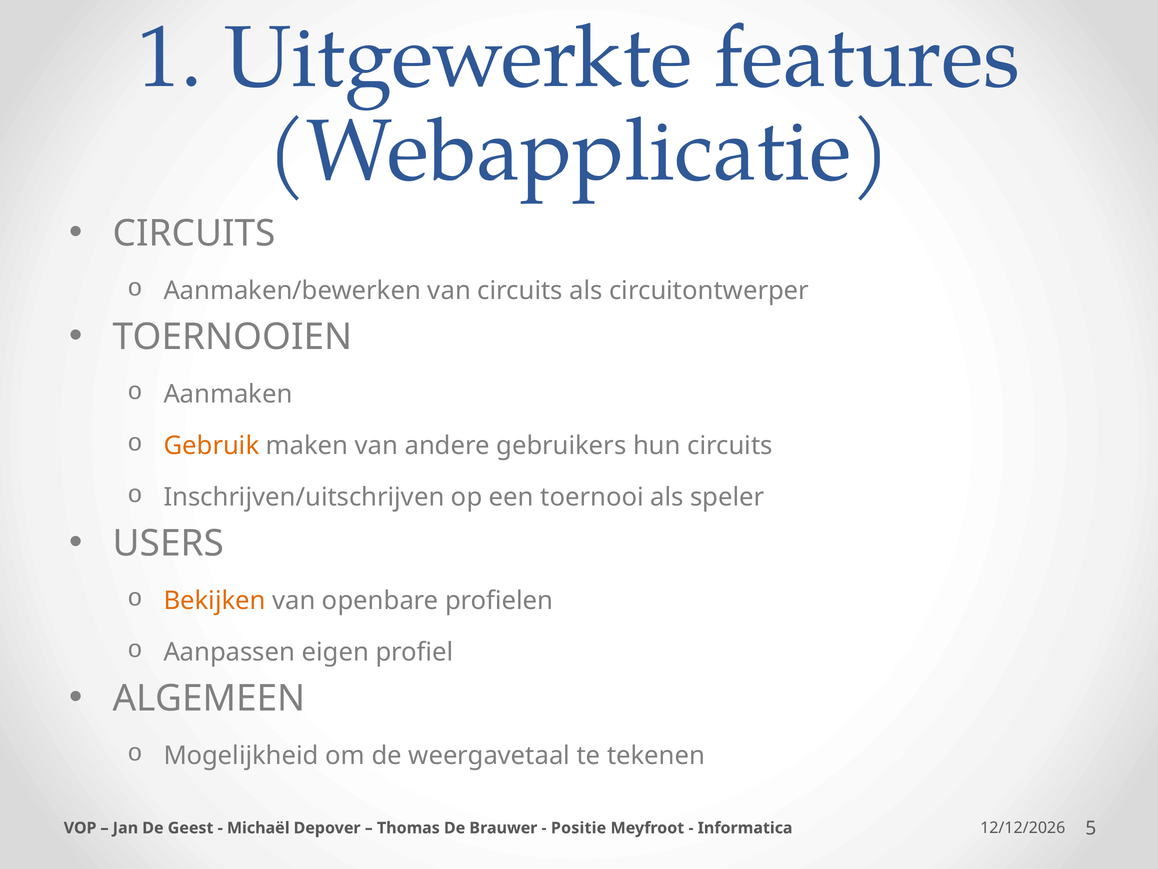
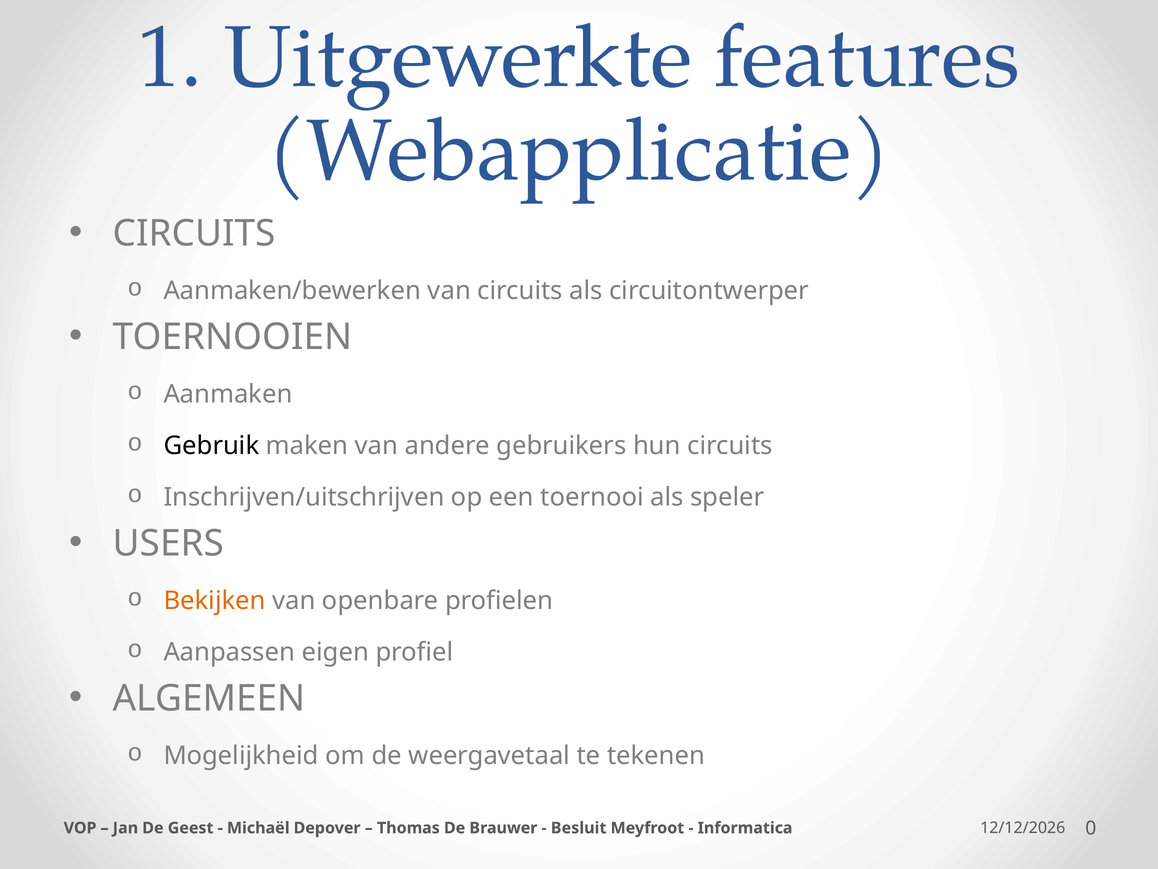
Gebruik colour: orange -> black
5: 5 -> 0
Positie: Positie -> Besluit
